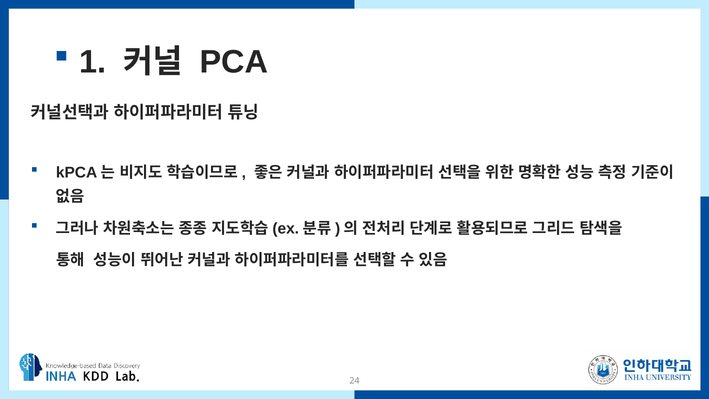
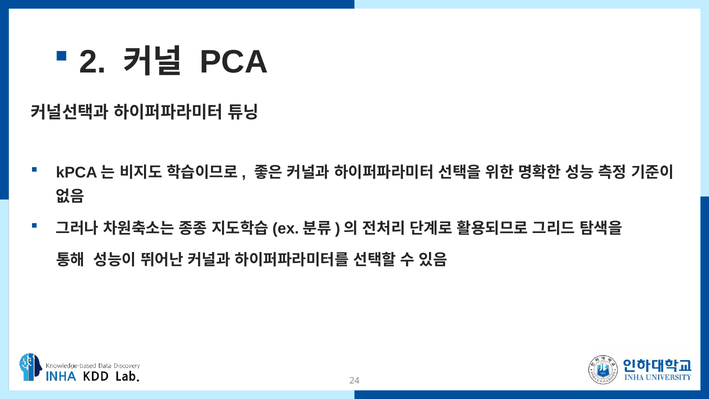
1: 1 -> 2
